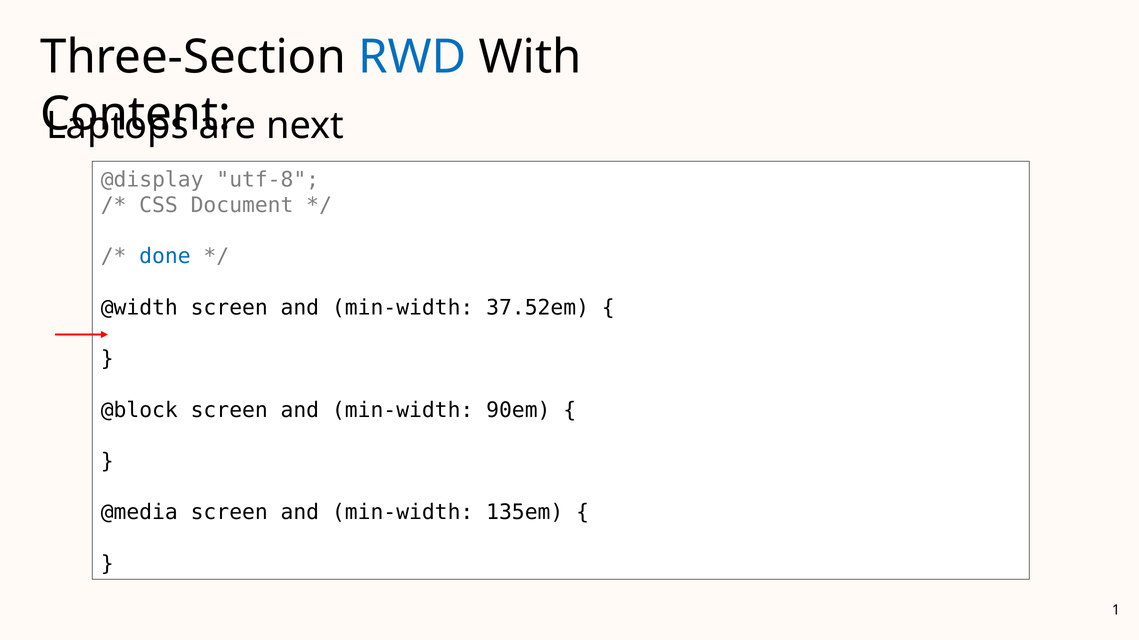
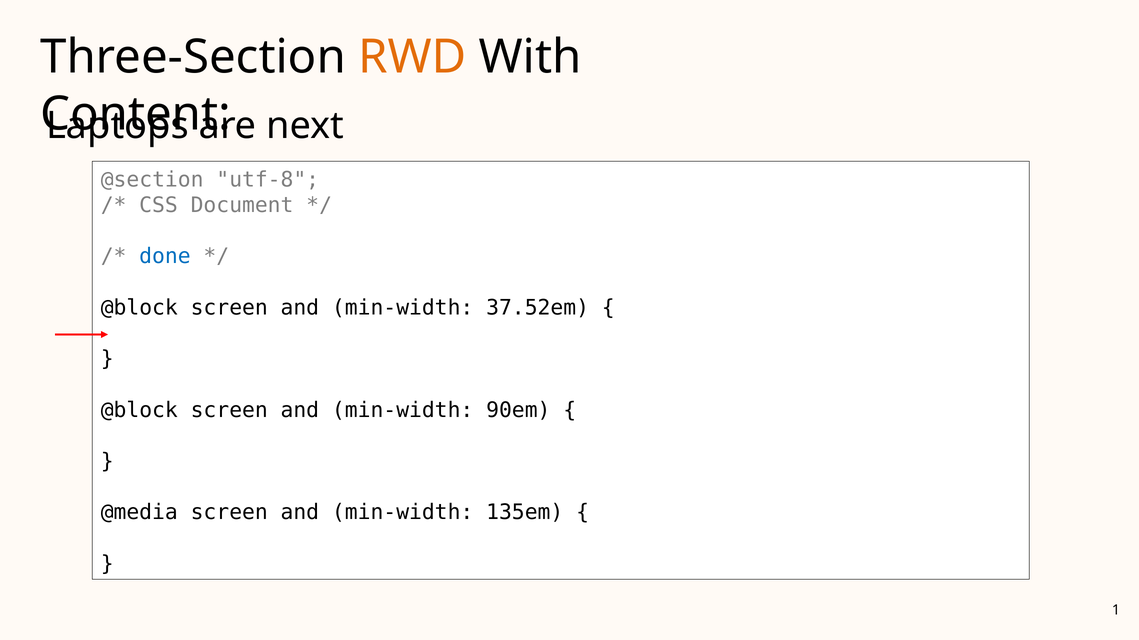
RWD colour: blue -> orange
@display: @display -> @section
@width at (139, 308): @width -> @block
